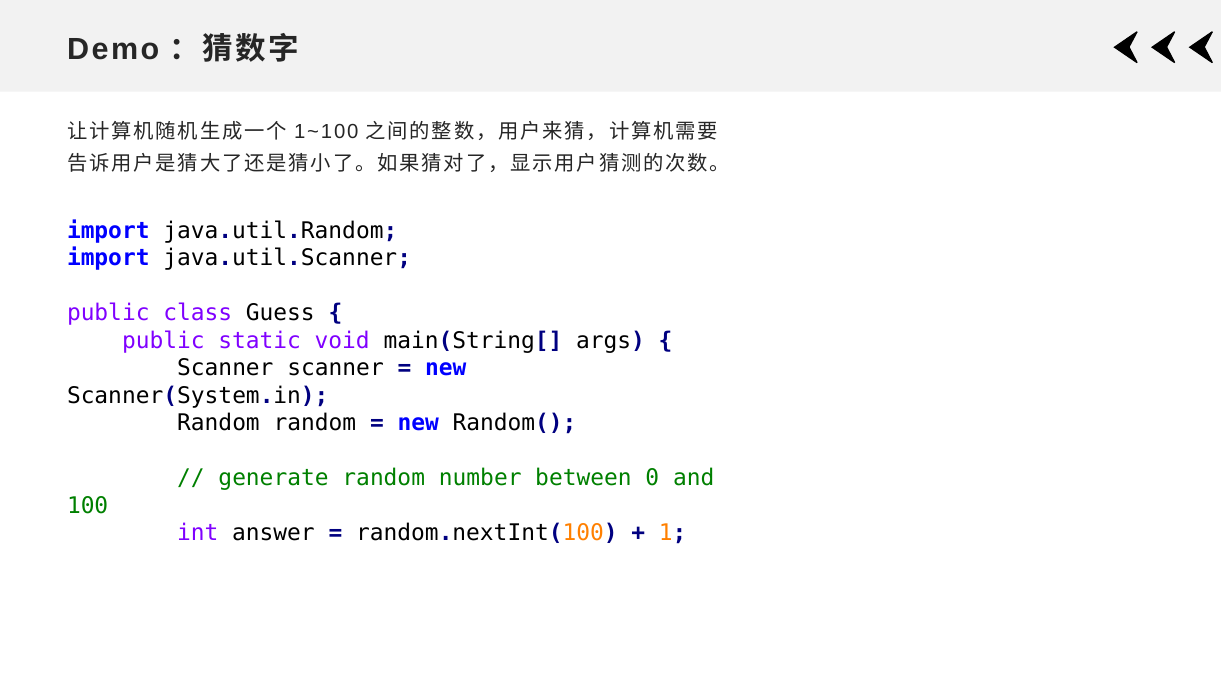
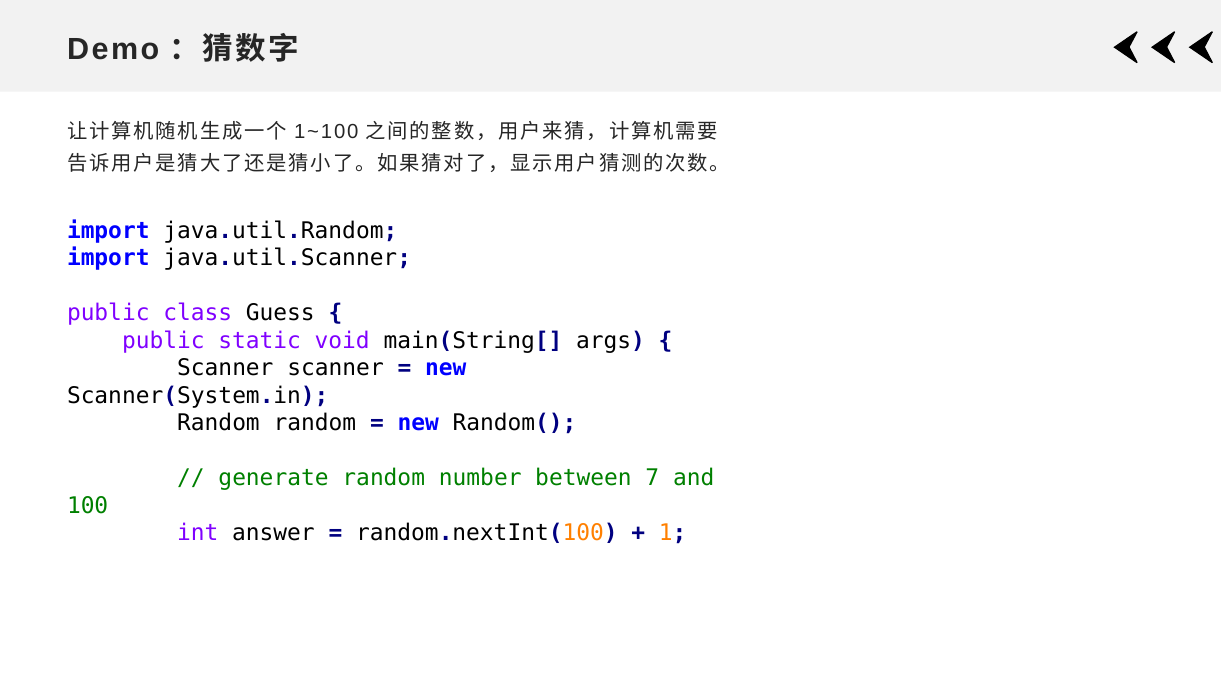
0: 0 -> 7
